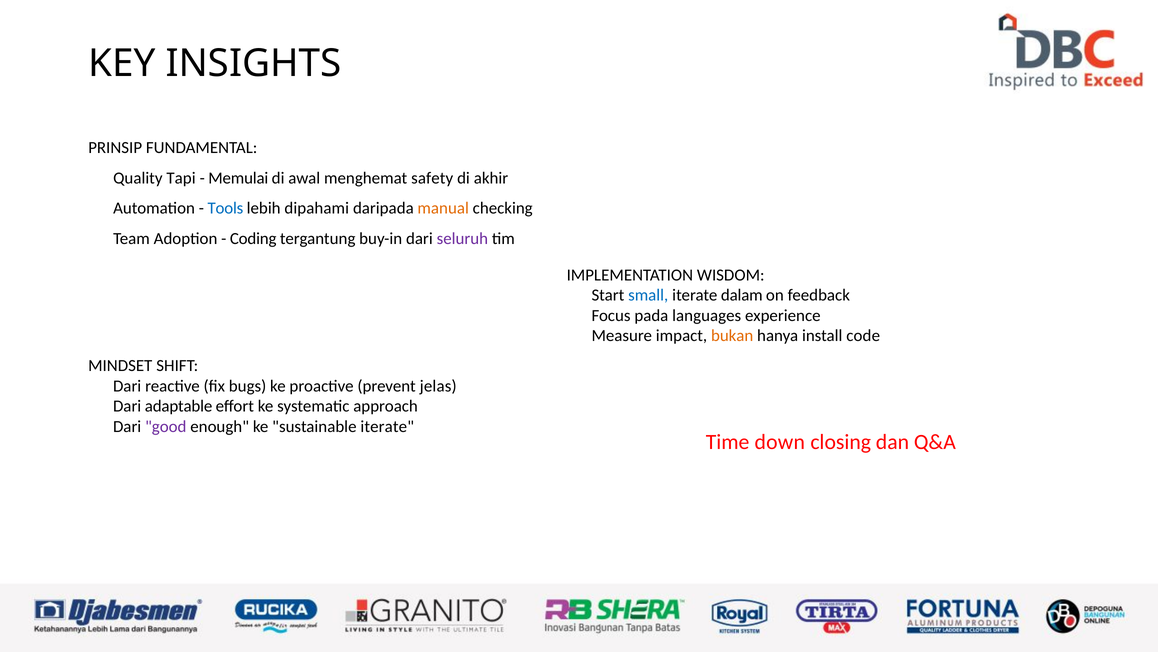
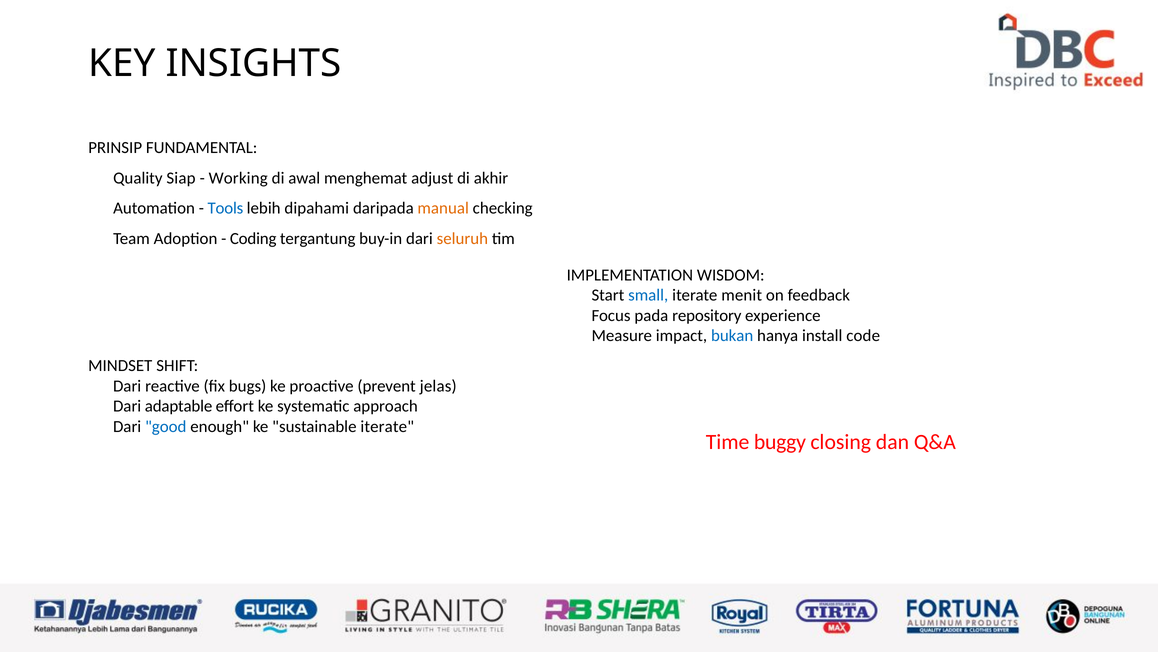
Tapi: Tapi -> Siap
Memulai: Memulai -> Working
safety: safety -> adjust
seluruh colour: purple -> orange
dalam: dalam -> menit
languages: languages -> repository
bukan colour: orange -> blue
good colour: purple -> blue
down: down -> buggy
